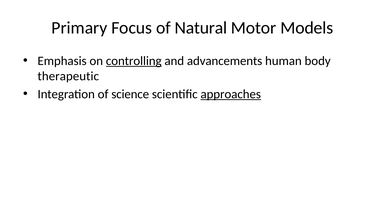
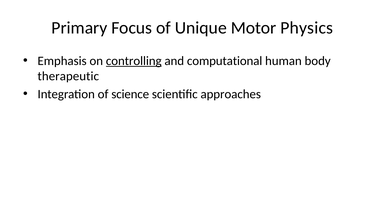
Natural: Natural -> Unique
Models: Models -> Physics
advancements: advancements -> computational
approaches underline: present -> none
